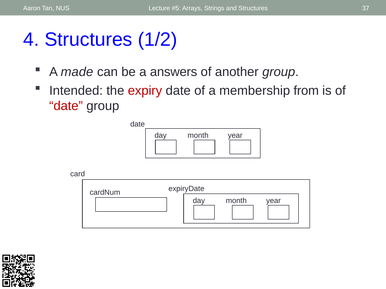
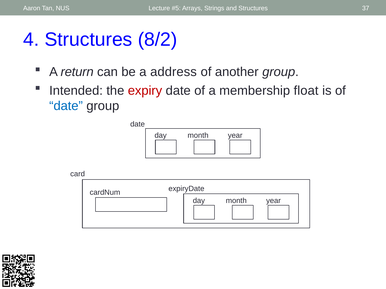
1/2: 1/2 -> 8/2
made: made -> return
answers: answers -> address
from: from -> float
date at (66, 106) colour: red -> blue
